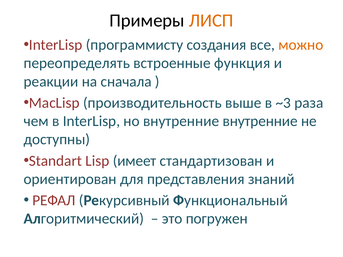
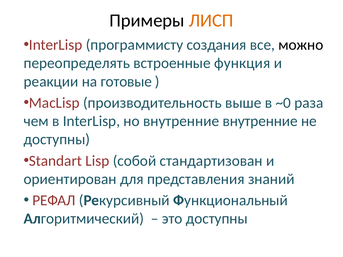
можно colour: orange -> black
сначала: сначала -> готовые
~3: ~3 -> ~0
имеет: имеет -> собой
это погружен: погружен -> доступны
